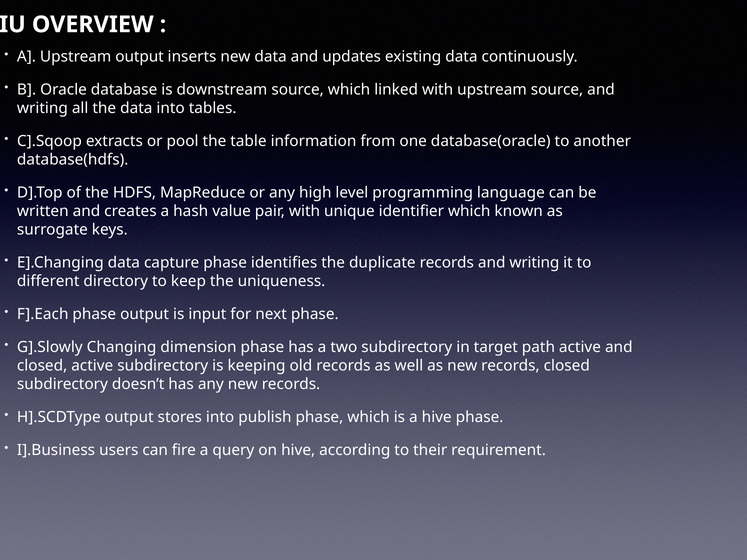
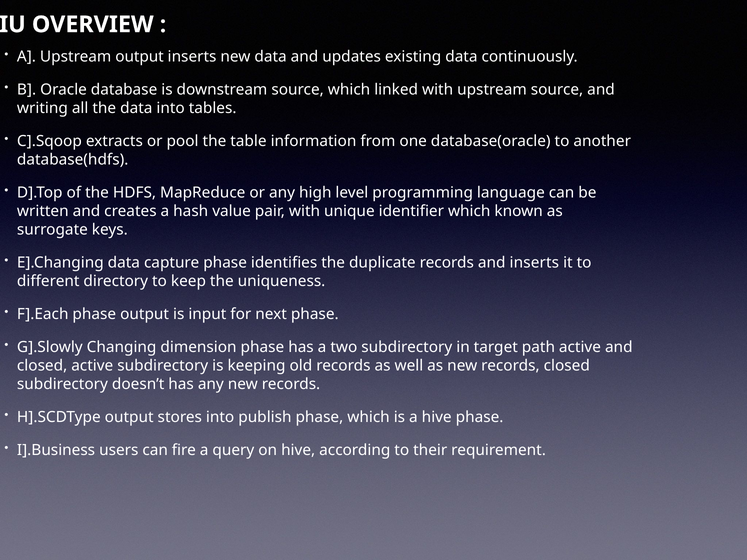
records and writing: writing -> inserts
